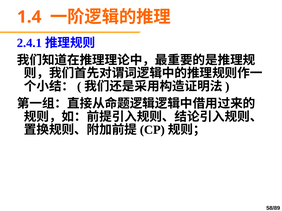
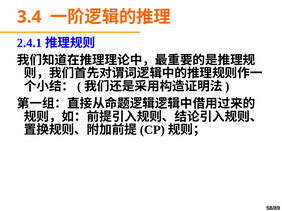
1.4: 1.4 -> 3.4
